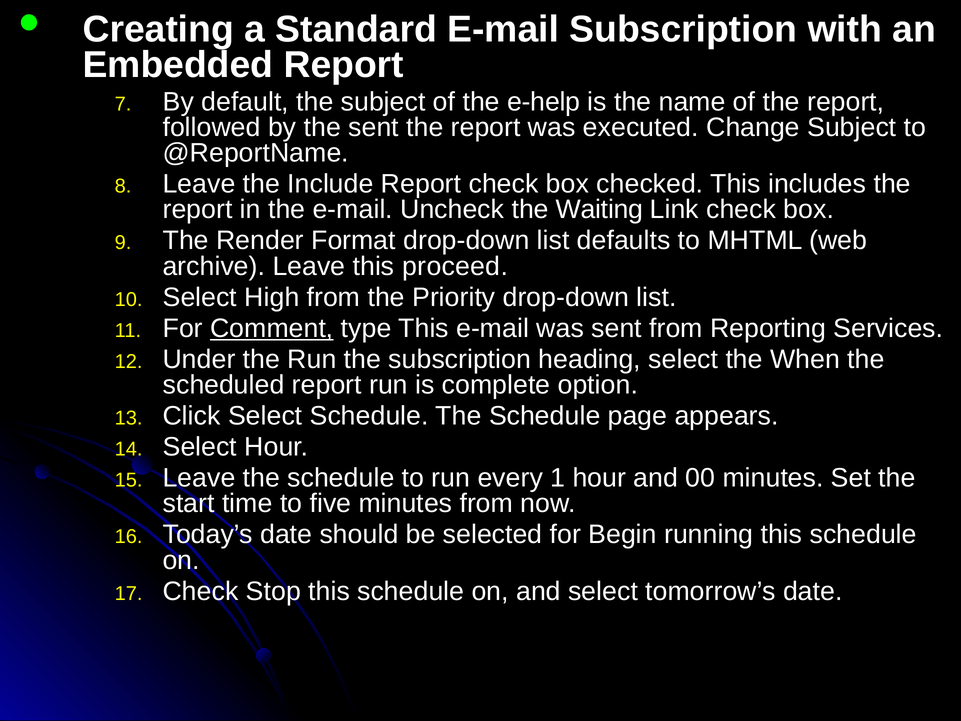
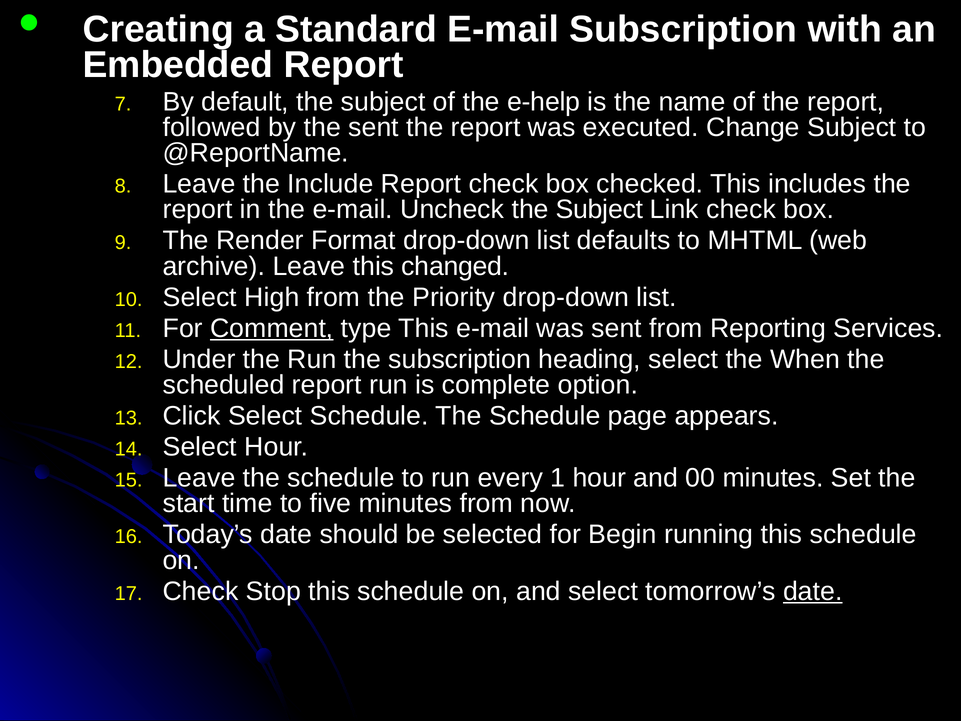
Uncheck the Waiting: Waiting -> Subject
proceed: proceed -> changed
date at (813, 591) underline: none -> present
